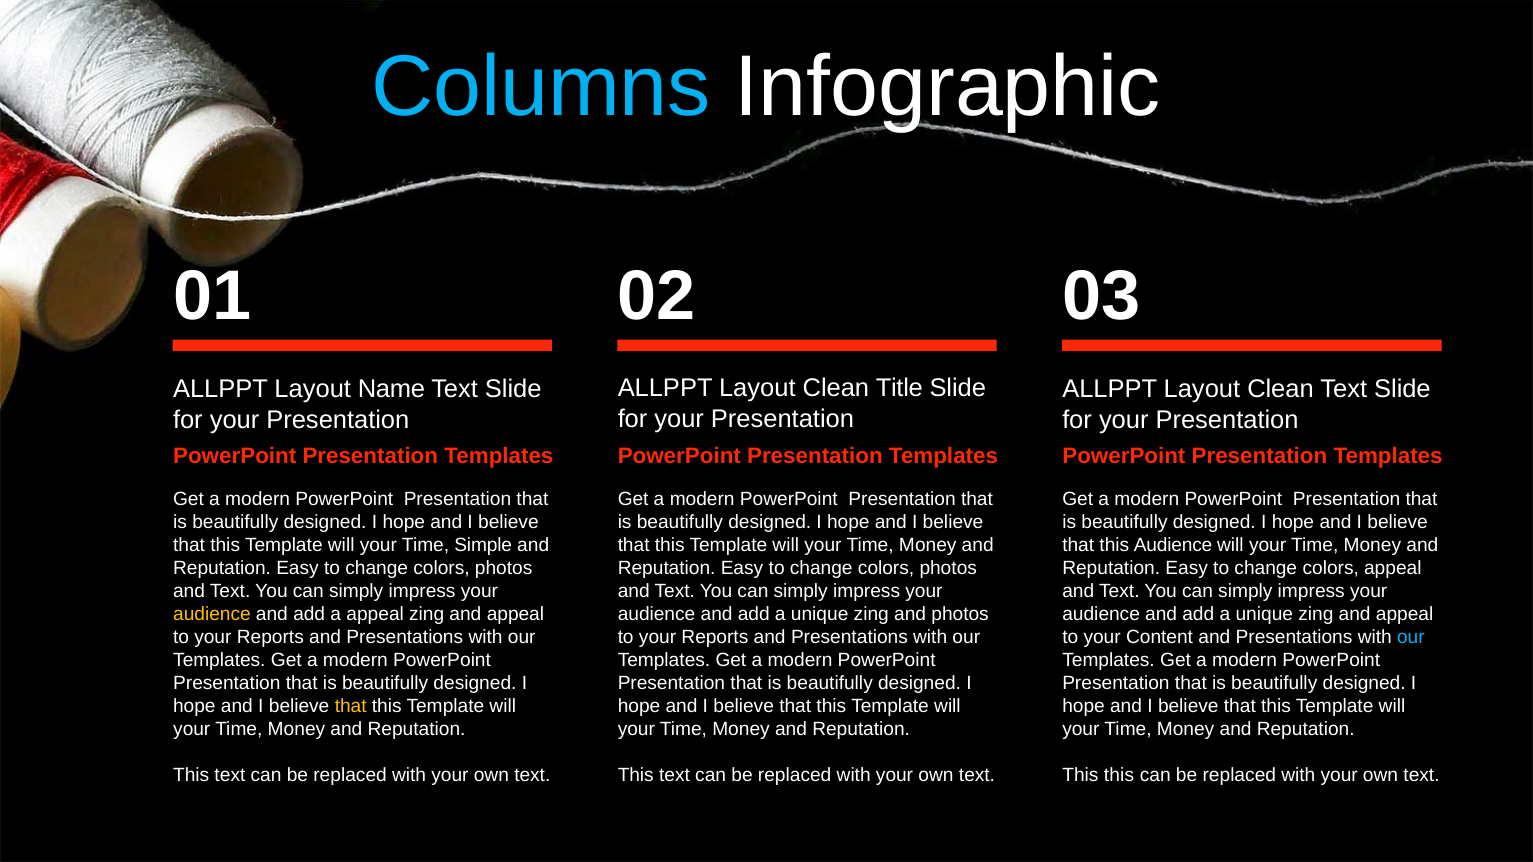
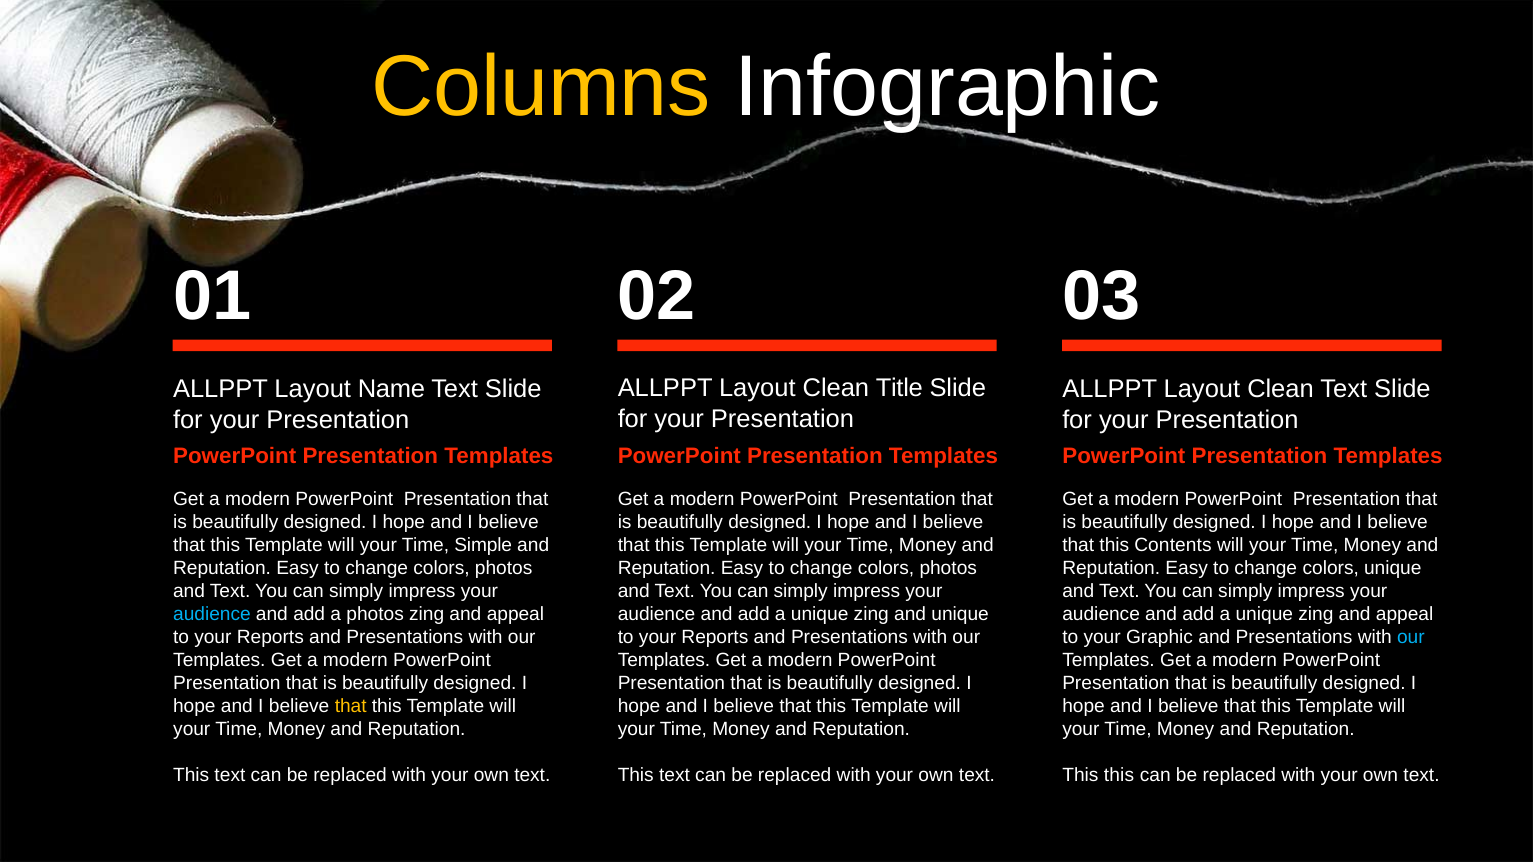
Columns colour: light blue -> yellow
this Audience: Audience -> Contents
colors appeal: appeal -> unique
and photos: photos -> unique
audience at (212, 615) colour: yellow -> light blue
a appeal: appeal -> photos
Content: Content -> Graphic
